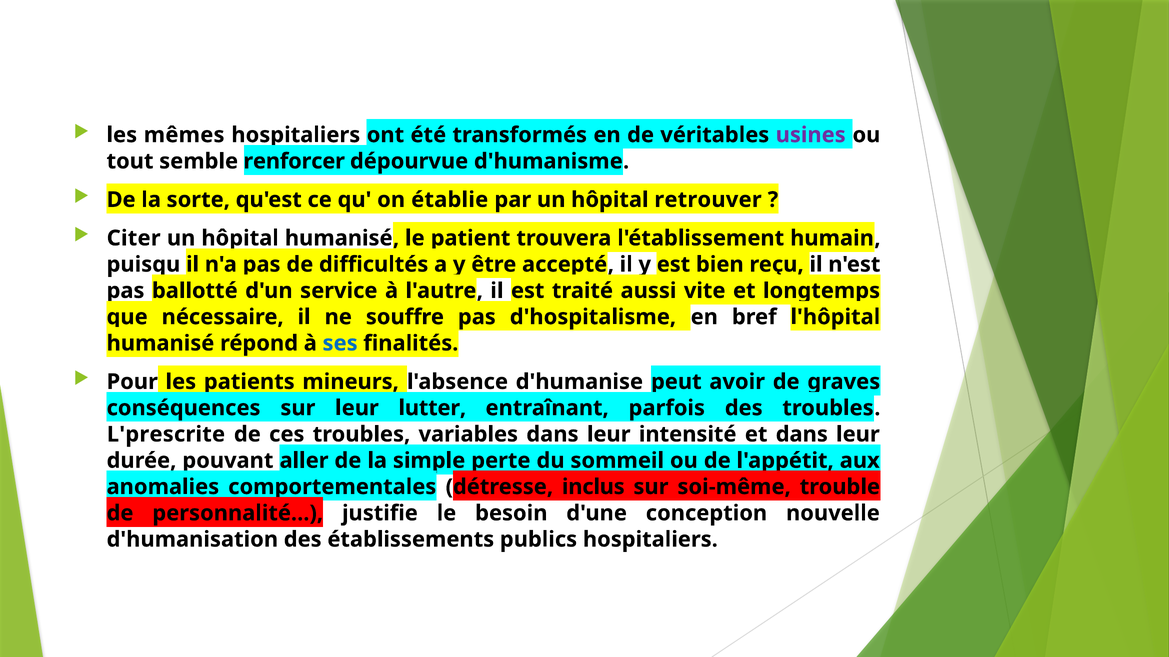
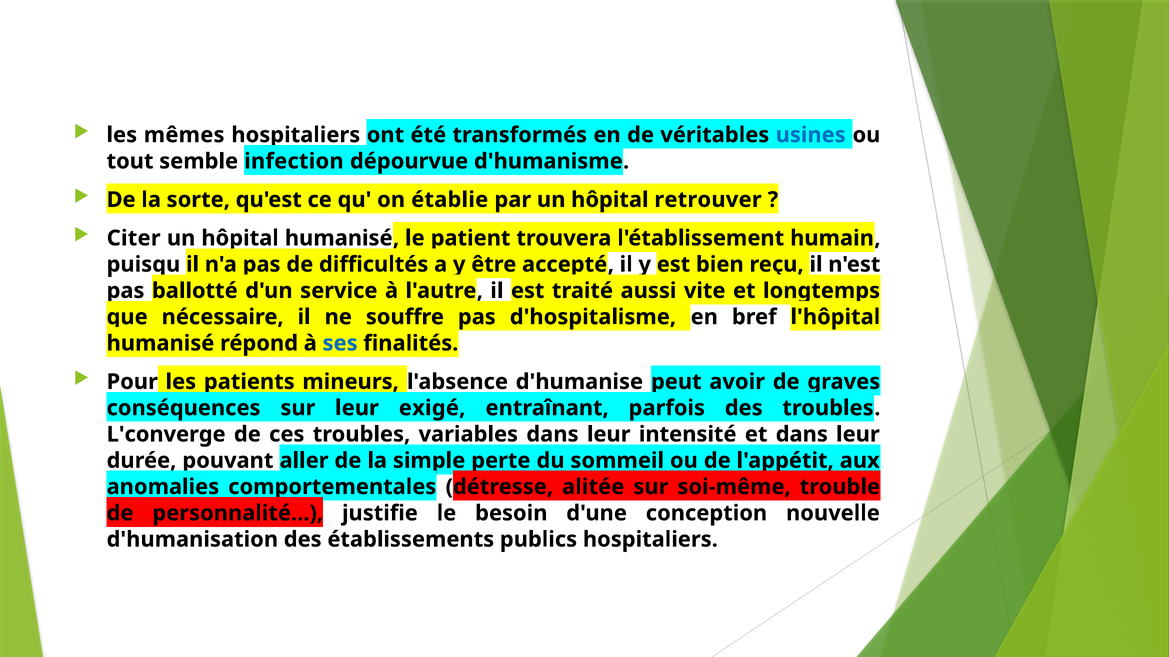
usines colour: purple -> blue
renforcer: renforcer -> infection
lutter: lutter -> exigé
L'prescrite: L'prescrite -> L'converge
inclus: inclus -> alitée
